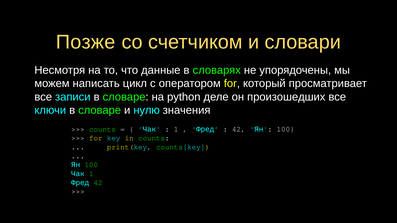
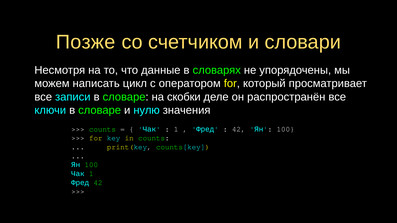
python: python -> скобки
произошедших: произошедших -> распространён
